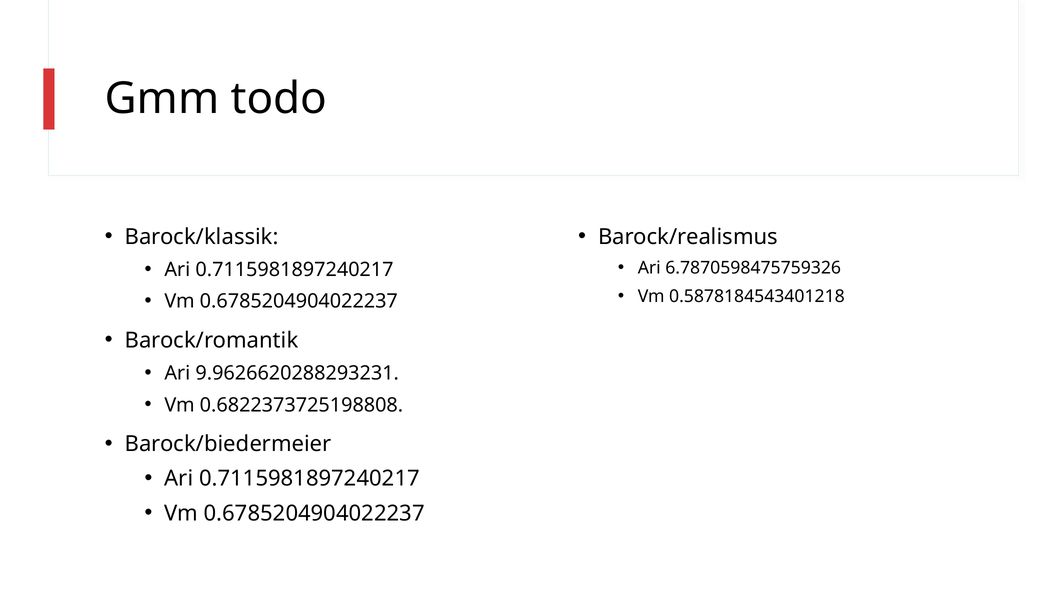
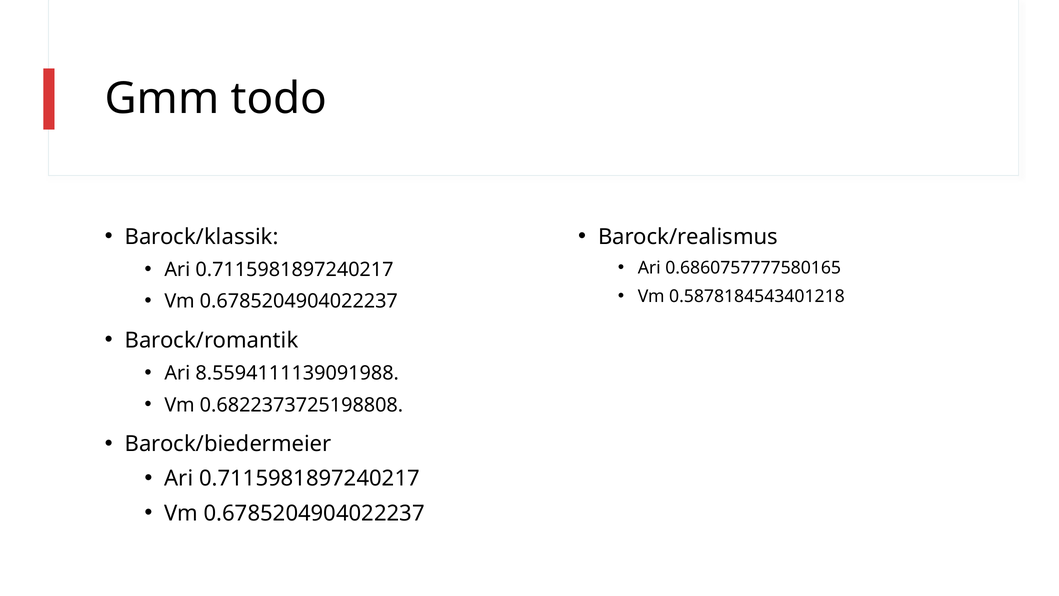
6.7870598475759326: 6.7870598475759326 -> 0.6860757777580165
9.9626620288293231: 9.9626620288293231 -> 8.5594111139091988
